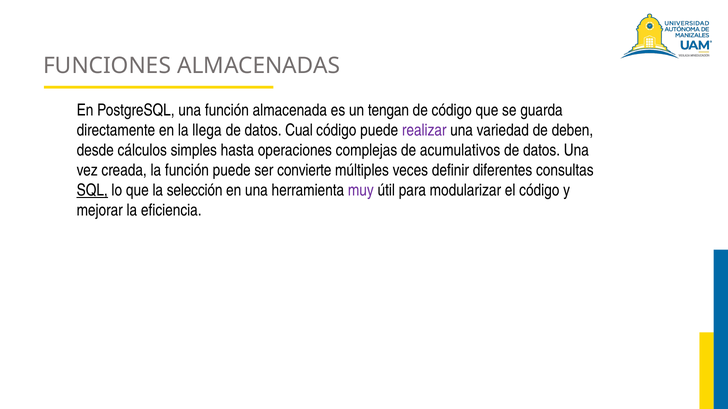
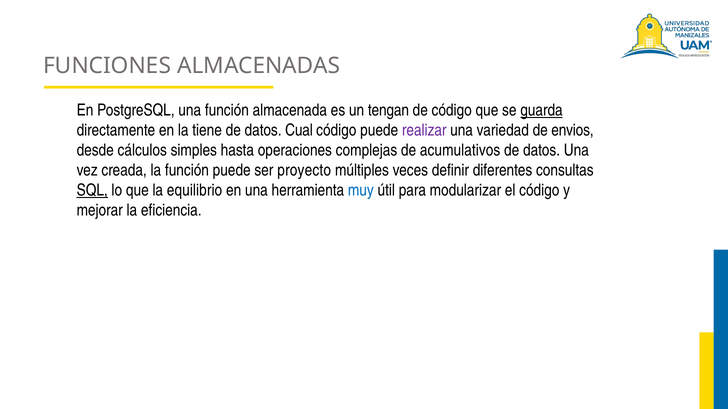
guarda underline: none -> present
llega: llega -> tiene
deben: deben -> envios
convierte: convierte -> proyecto
selección: selección -> equilibrio
muy colour: purple -> blue
